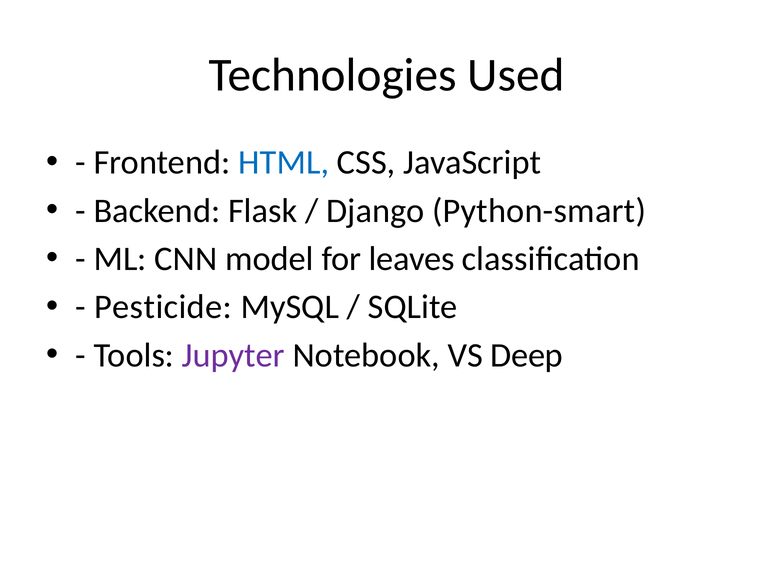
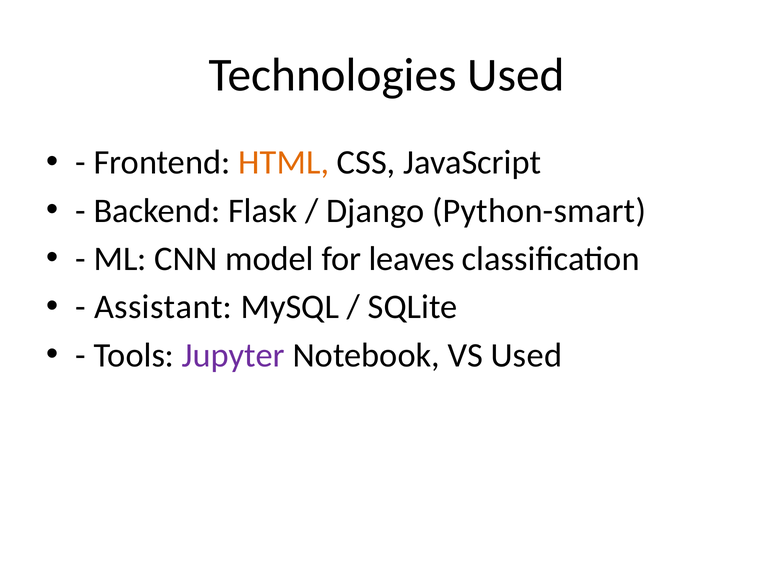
HTML colour: blue -> orange
Pesticide: Pesticide -> Assistant
VS Deep: Deep -> Used
